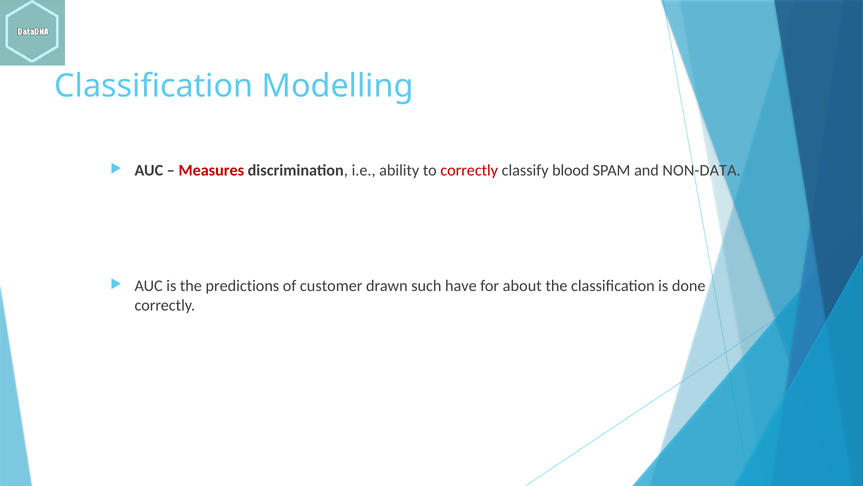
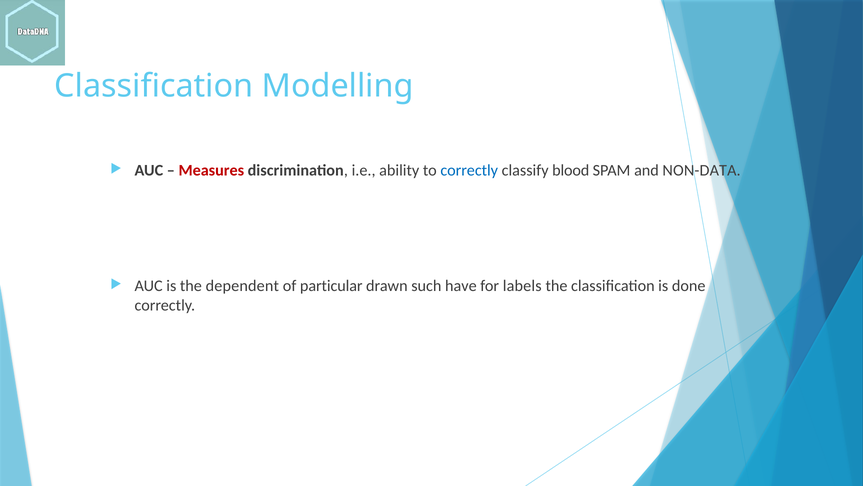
correctly at (469, 170) colour: red -> blue
predictions: predictions -> dependent
customer: customer -> particular
about: about -> labels
